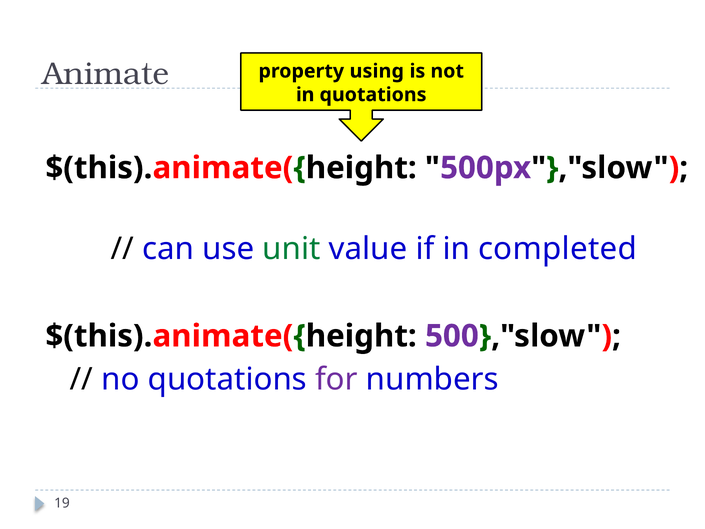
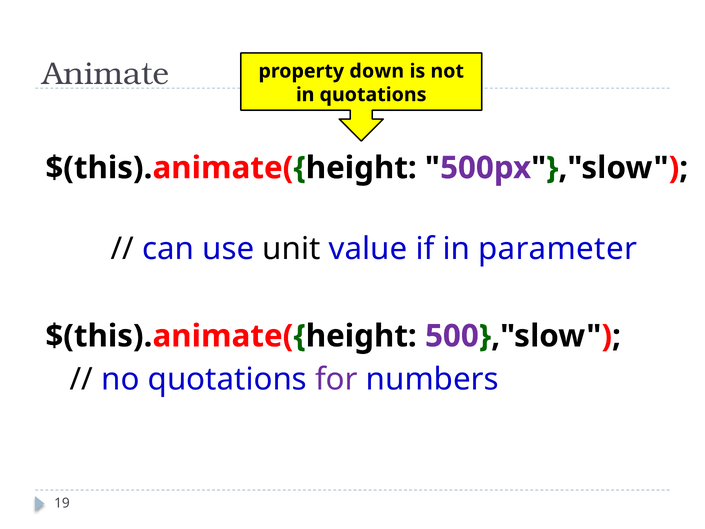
using: using -> down
unit colour: green -> black
completed: completed -> parameter
